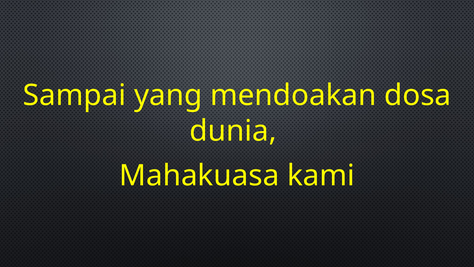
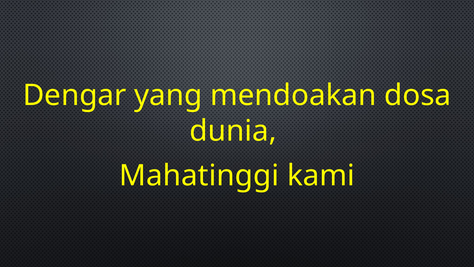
Sampai: Sampai -> Dengar
Mahakuasa: Mahakuasa -> Mahatinggi
